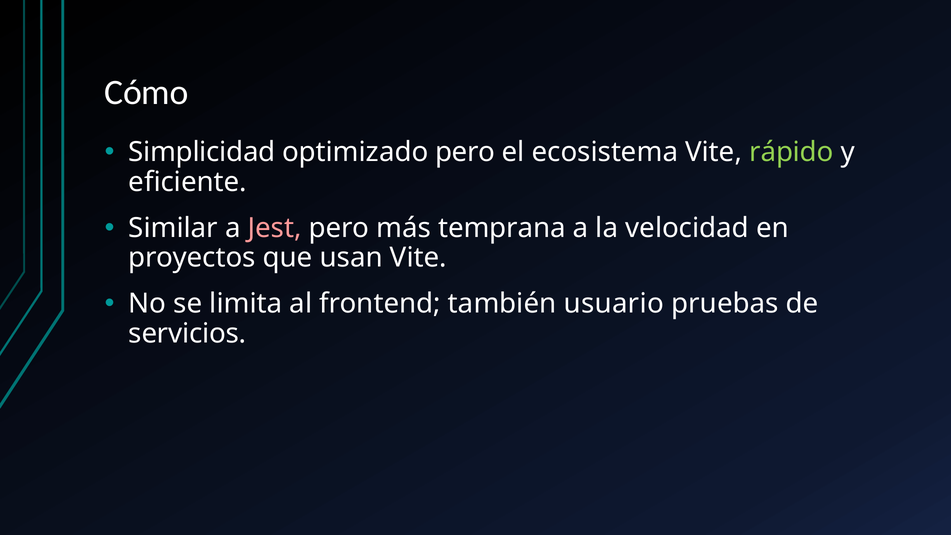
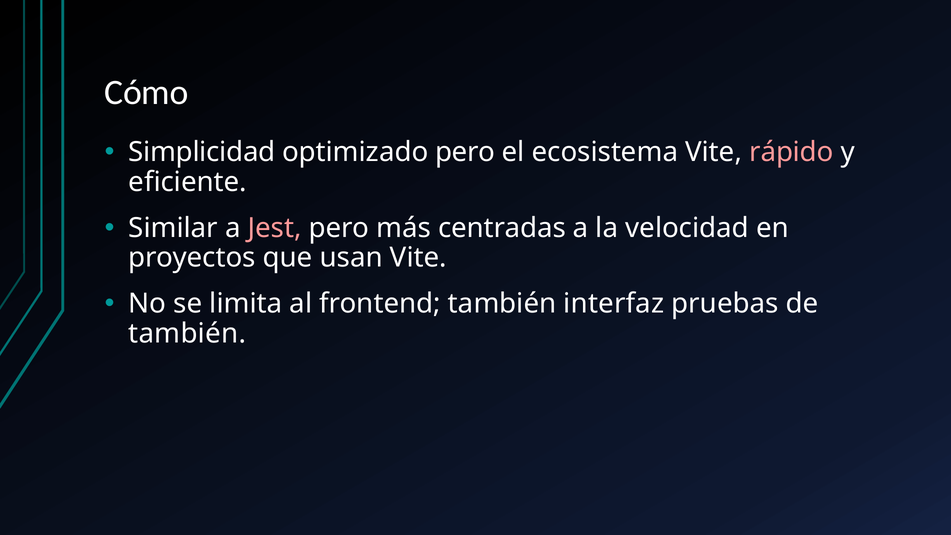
rápido colour: light green -> pink
temprana: temprana -> centradas
usuario: usuario -> interfaz
servicios at (187, 334): servicios -> también
